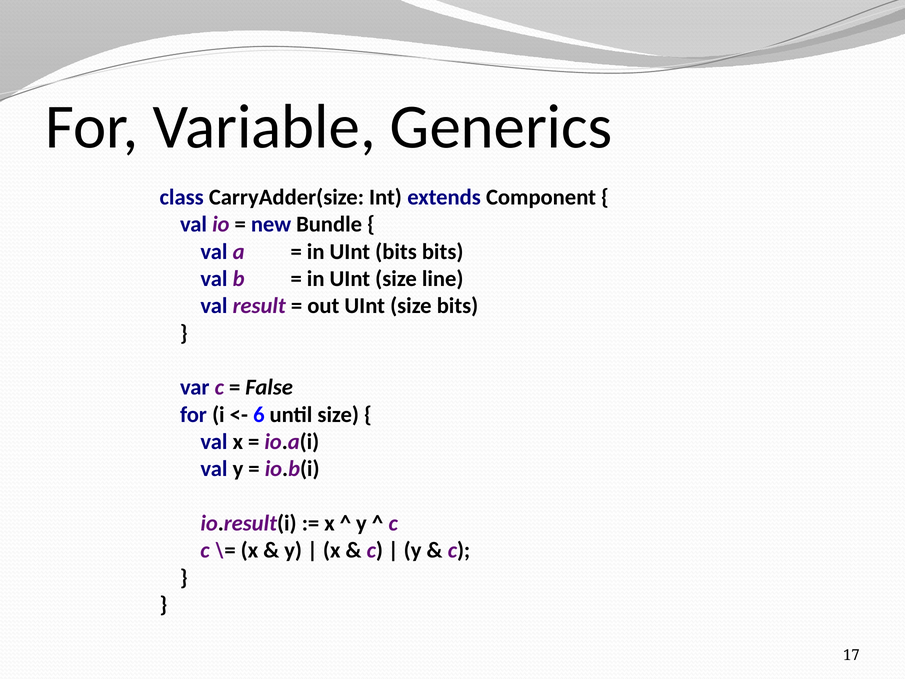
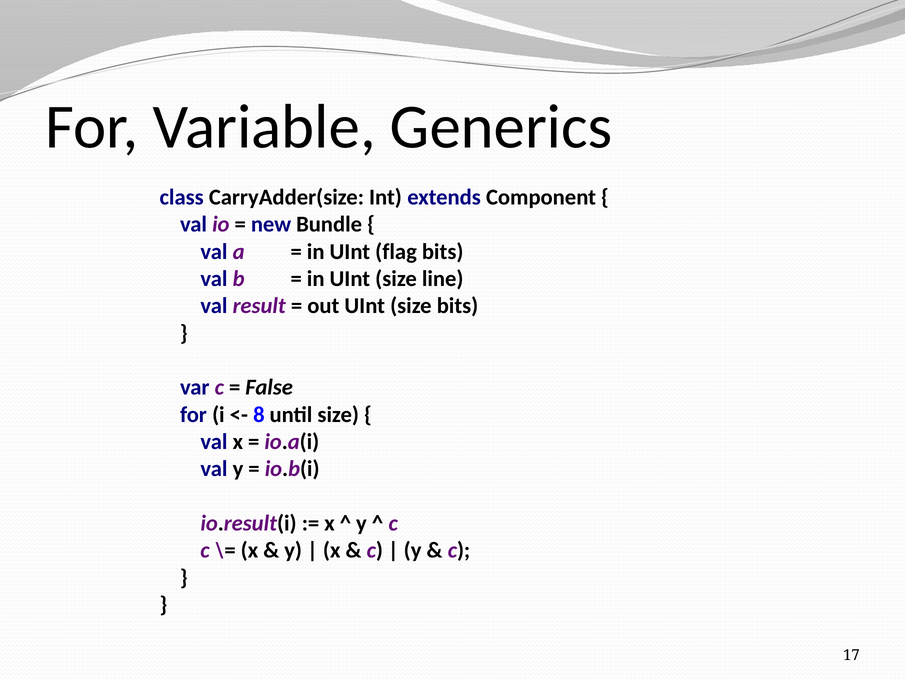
UInt bits: bits -> flag
6: 6 -> 8
